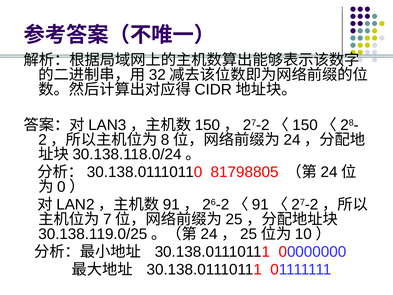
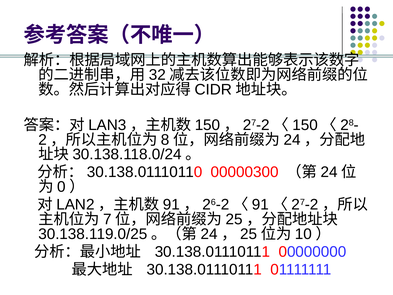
81798805: 81798805 -> 00000300
